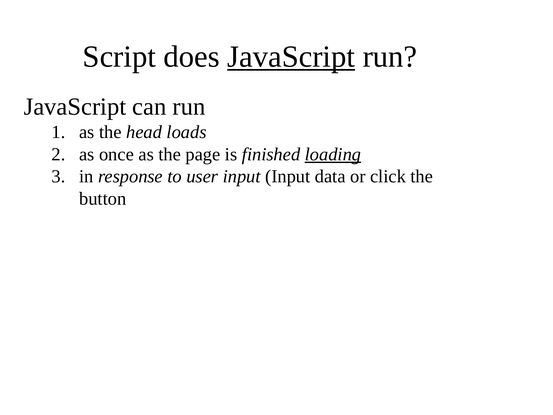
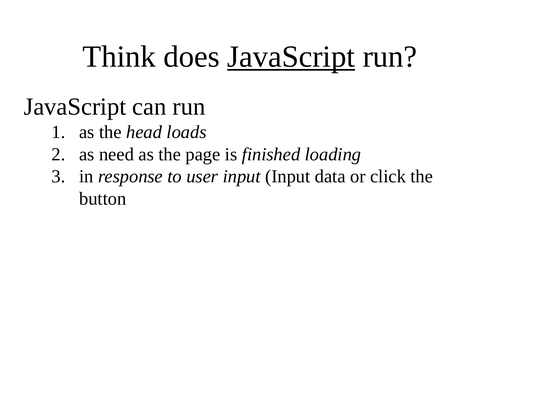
Script: Script -> Think
once: once -> need
loading underline: present -> none
